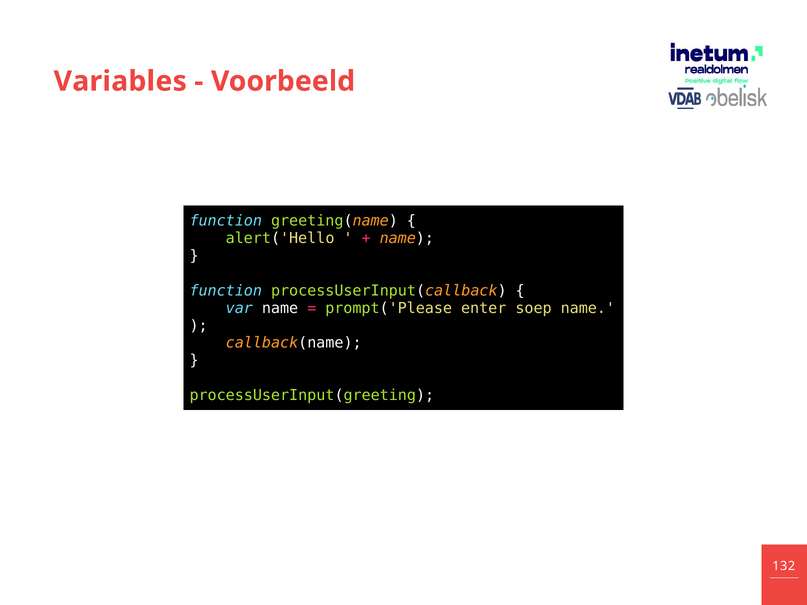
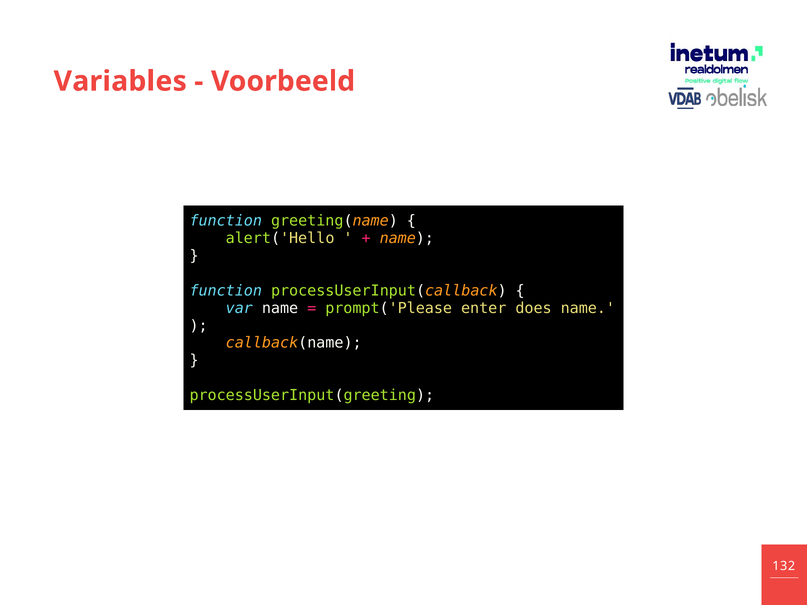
soep: soep -> does
